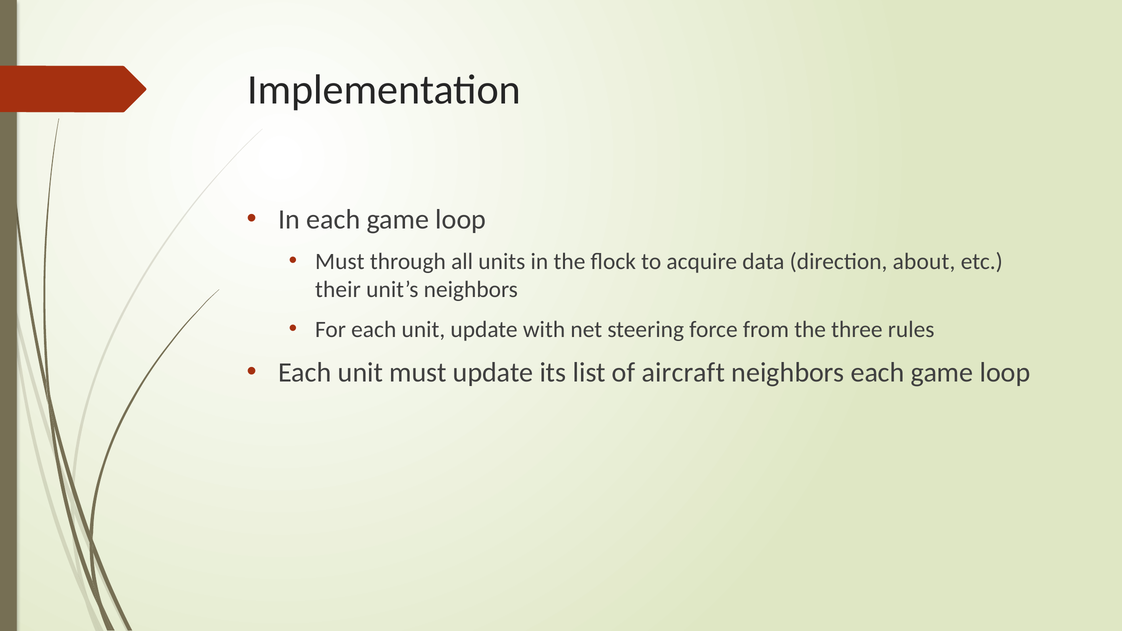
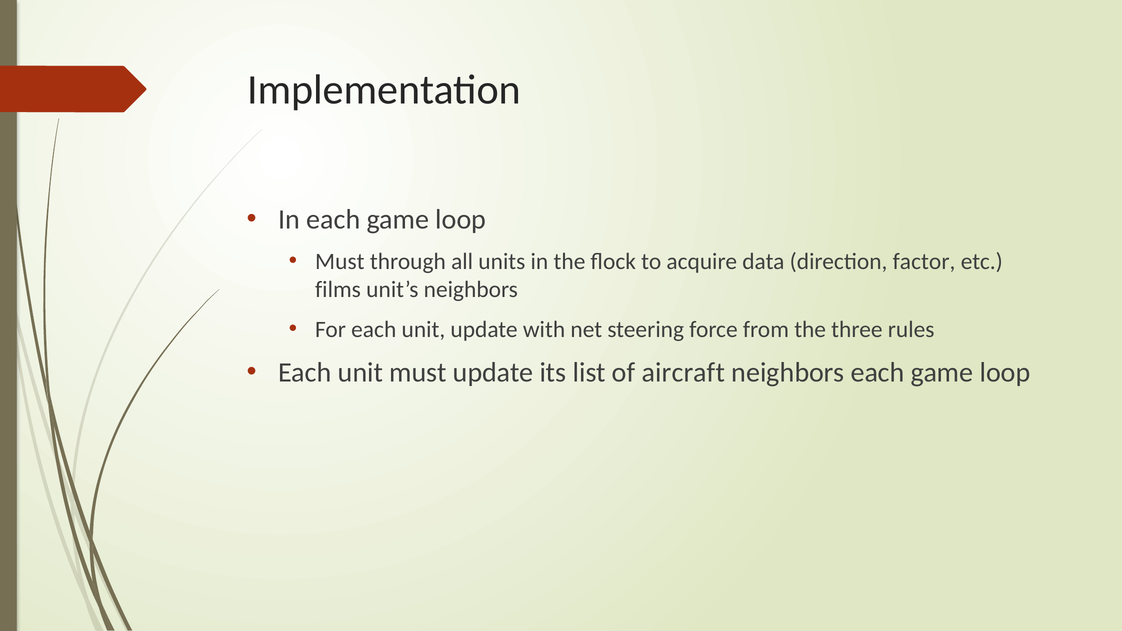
about: about -> factor
their: their -> films
